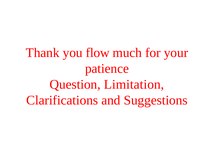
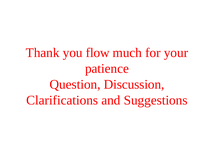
Limitation: Limitation -> Discussion
